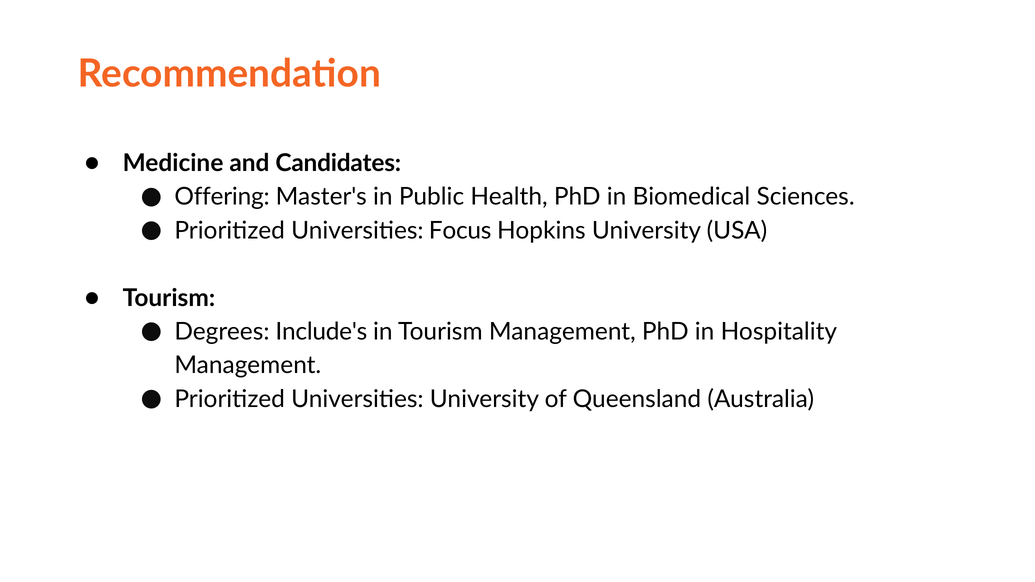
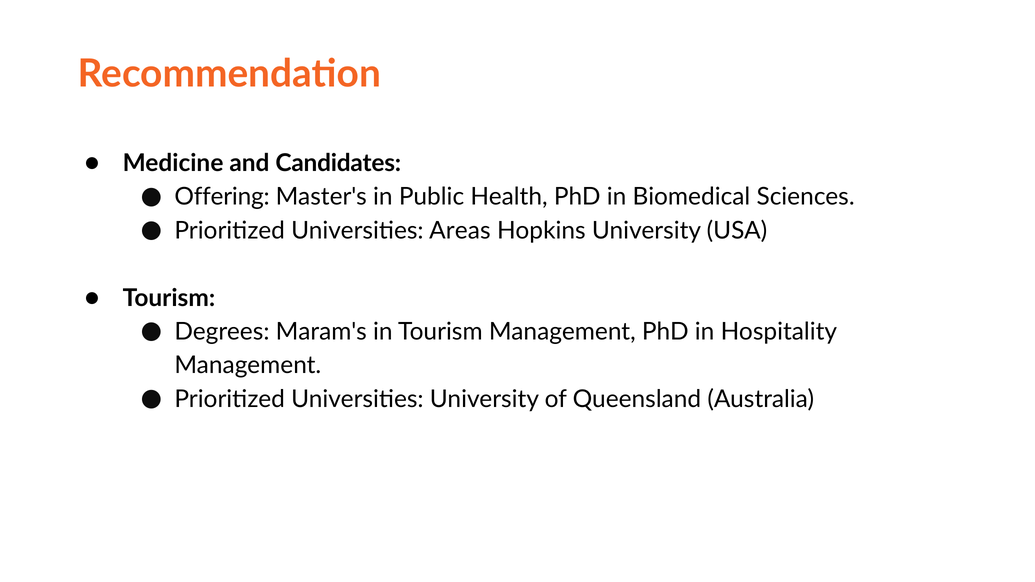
Focus: Focus -> Areas
Include's: Include's -> Maram's
